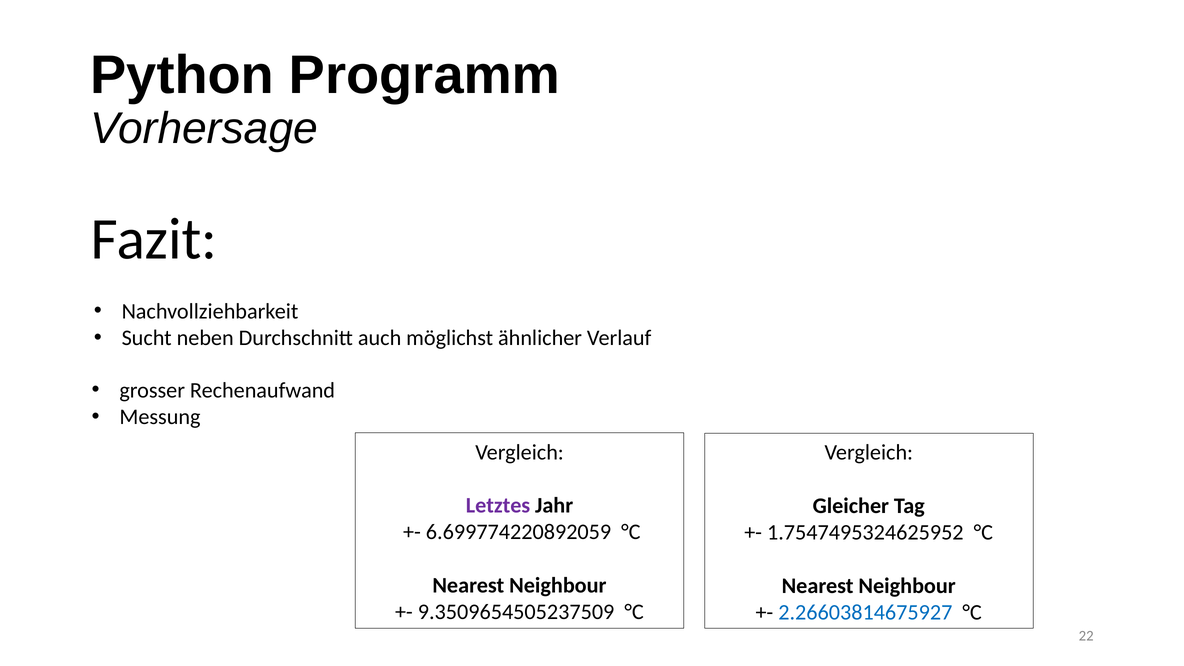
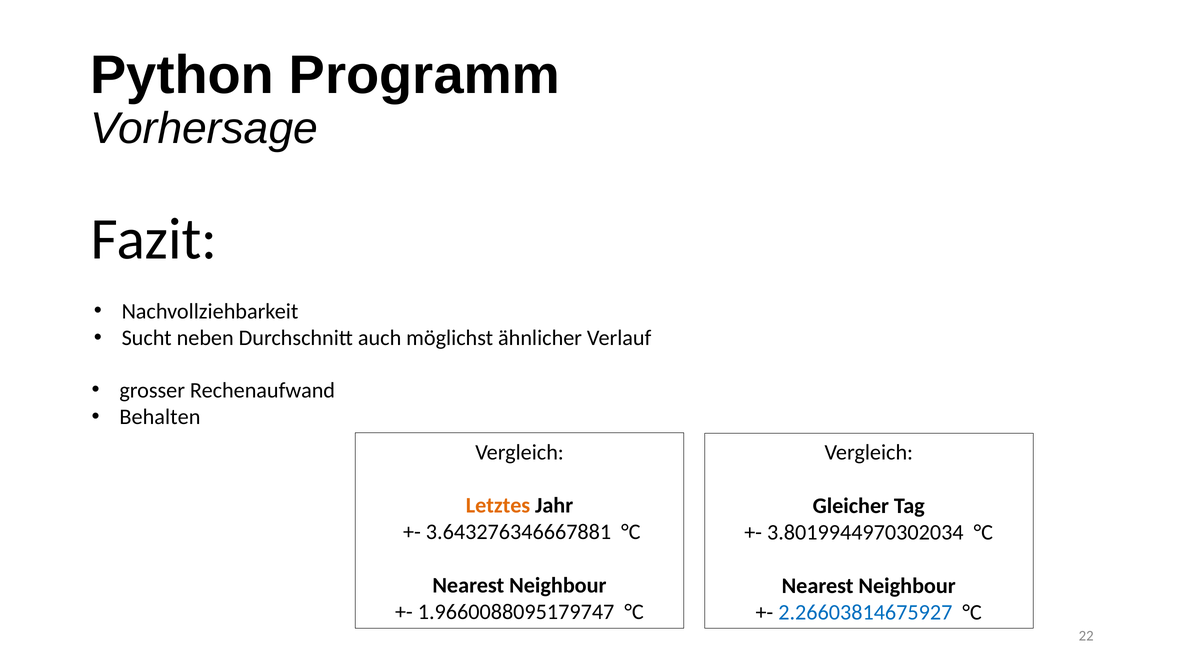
Messung: Messung -> Behalten
Letztes colour: purple -> orange
6.699774220892059: 6.699774220892059 -> 3.643276346667881
1.7547495324625952: 1.7547495324625952 -> 3.8019944970302034
9.3509654505237509: 9.3509654505237509 -> 1.9660088095179747
